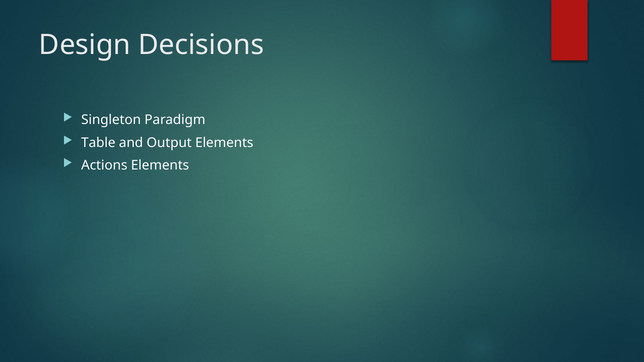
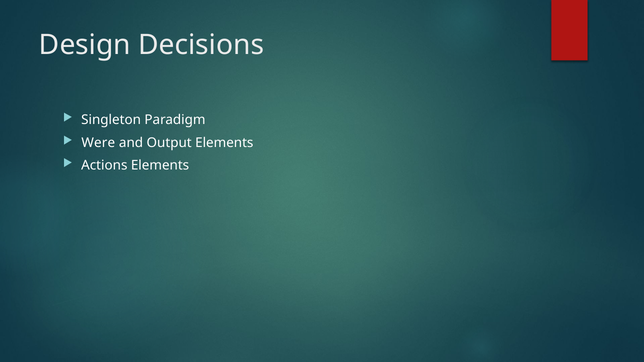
Table: Table -> Were
